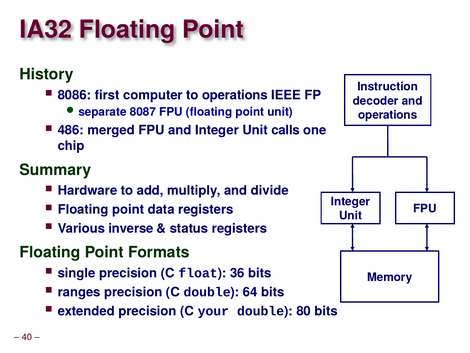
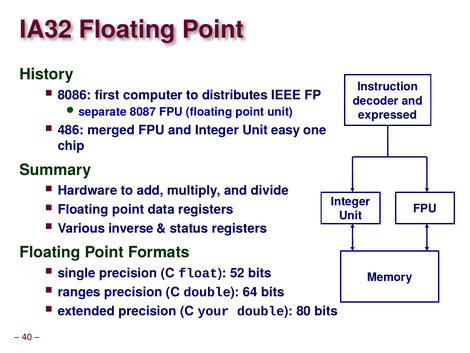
to operations: operations -> distributes
operations at (388, 115): operations -> expressed
calls: calls -> easy
36: 36 -> 52
